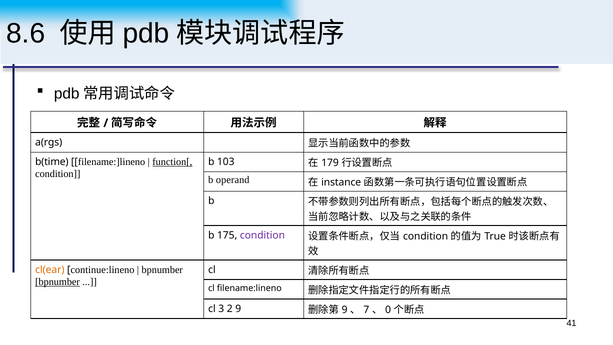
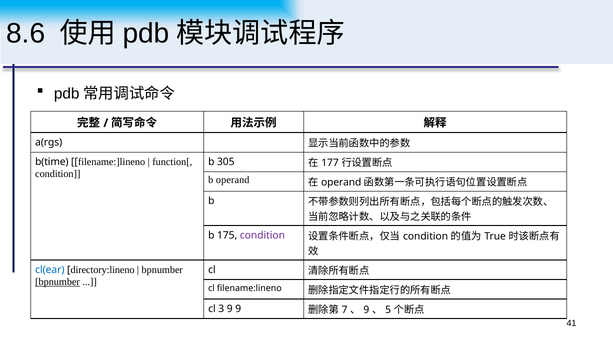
function[ underline: present -> none
103: 103 -> 305
179: 179 -> 177
instance at (341, 182): instance -> operand
cl(ear colour: orange -> blue
continue:lineno: continue:lineno -> directory:lineno
3 2: 2 -> 9
9 at (345, 310): 9 -> 7
7 at (366, 310): 7 -> 9
0: 0 -> 5
